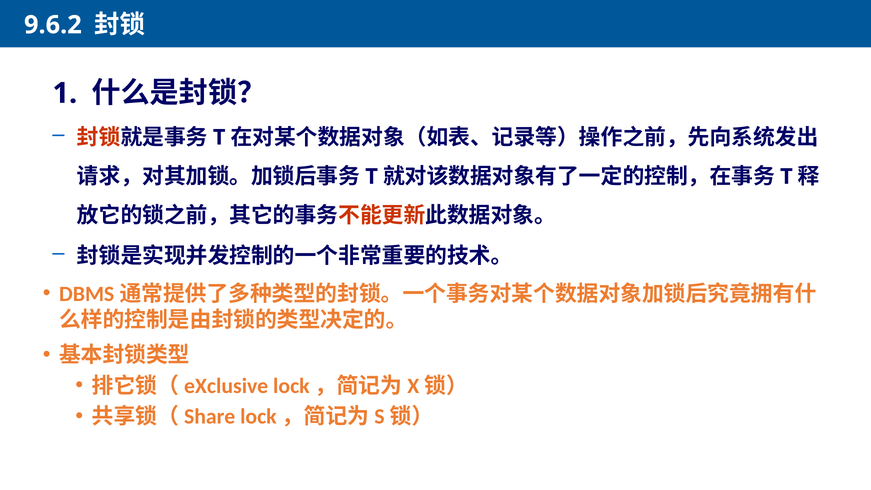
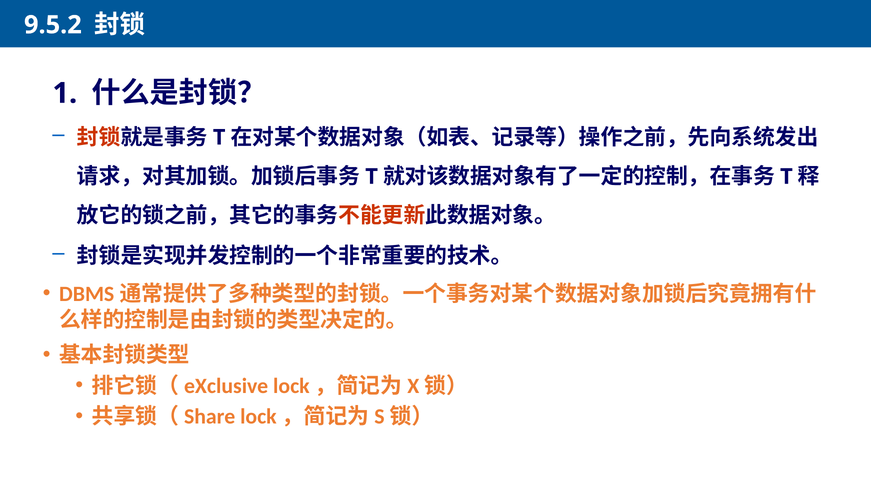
9.6.2: 9.6.2 -> 9.5.2
